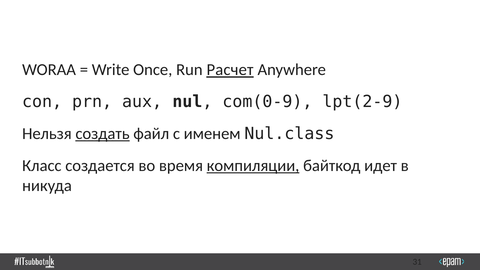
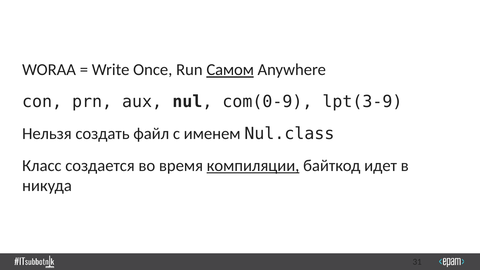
Расчет: Расчет -> Самом
lpt(2-9: lpt(2-9 -> lpt(3-9
создать underline: present -> none
